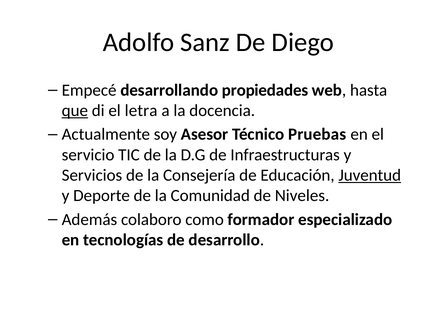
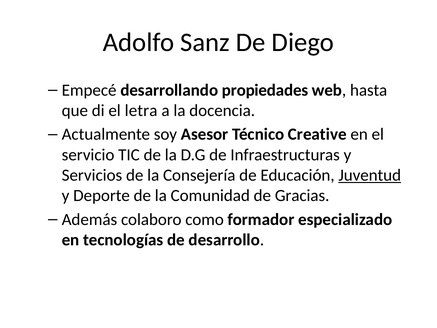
que underline: present -> none
Pruebas: Pruebas -> Creative
Niveles: Niveles -> Gracias
